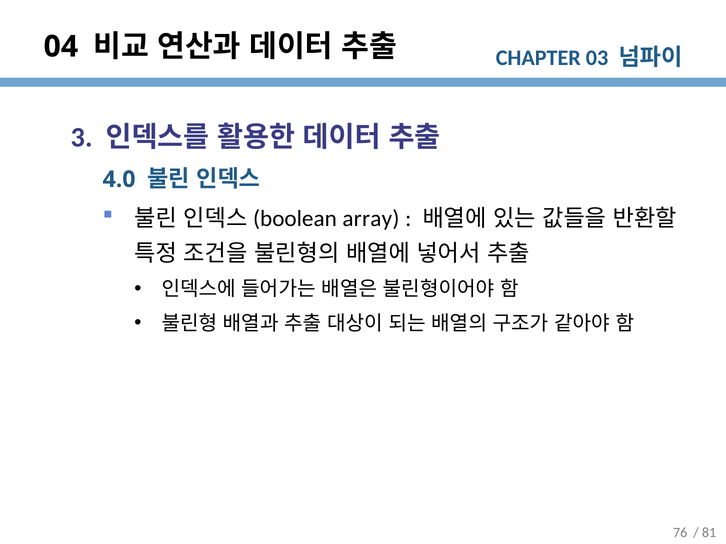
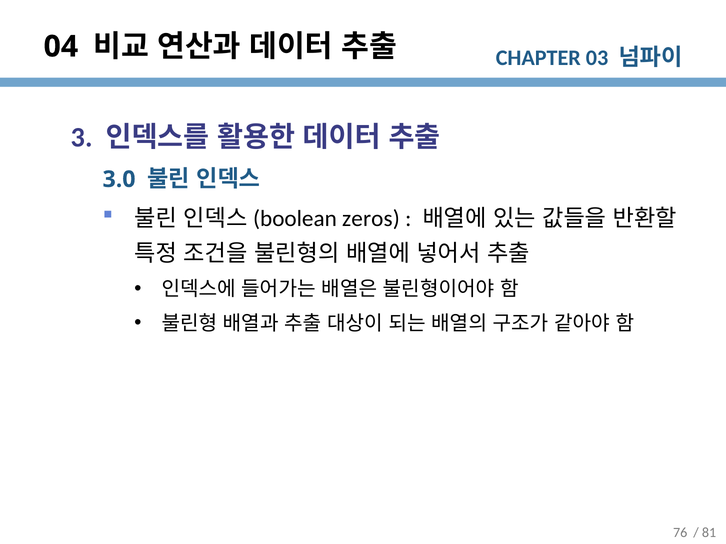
4.0: 4.0 -> 3.0
array: array -> zeros
